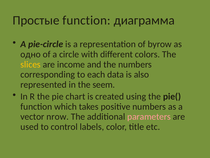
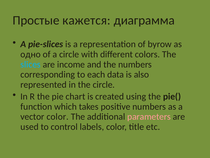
Простые function: function -> кажется
pie-circle: pie-circle -> pie-slices
slices colour: yellow -> light blue
the seem: seem -> circle
vector nrow: nrow -> color
